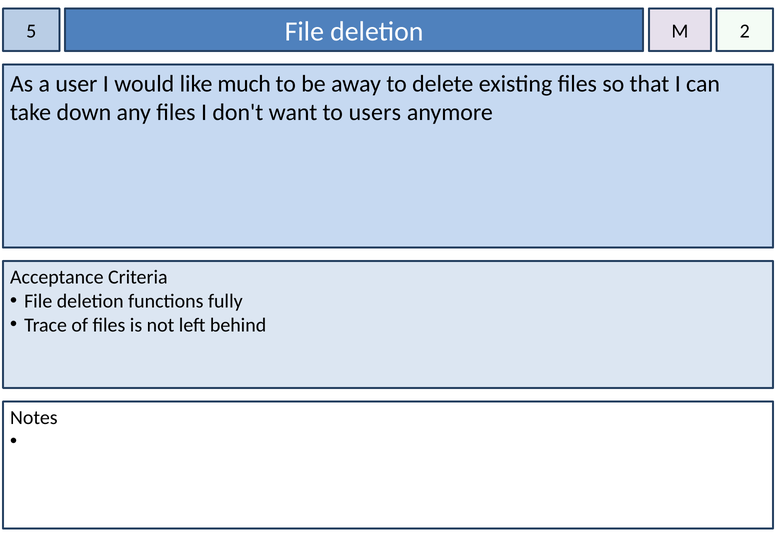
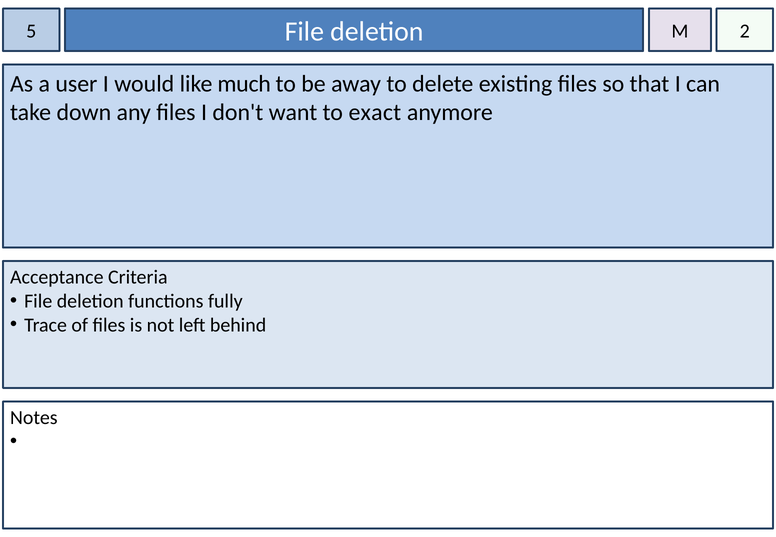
users: users -> exact
